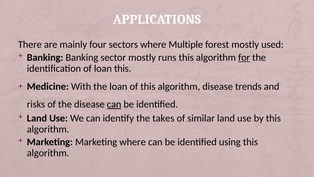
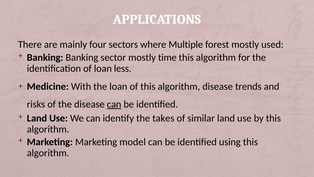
runs: runs -> time
for underline: present -> none
loan this: this -> less
Marketing where: where -> model
